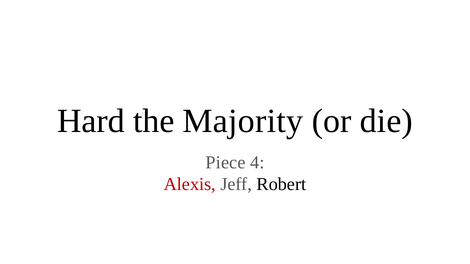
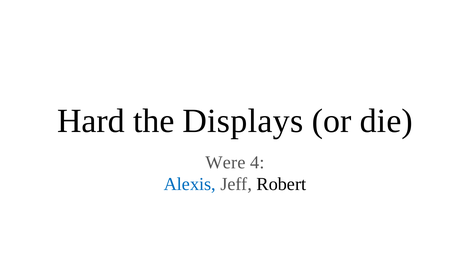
Majority: Majority -> Displays
Piece: Piece -> Were
Alexis colour: red -> blue
